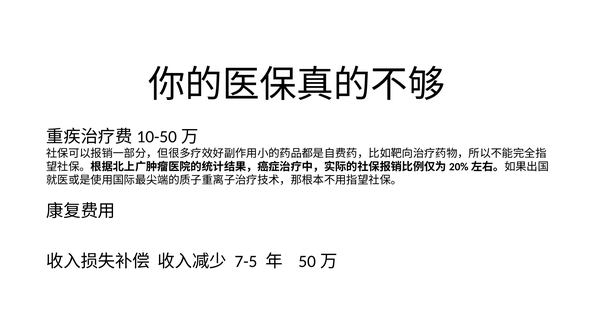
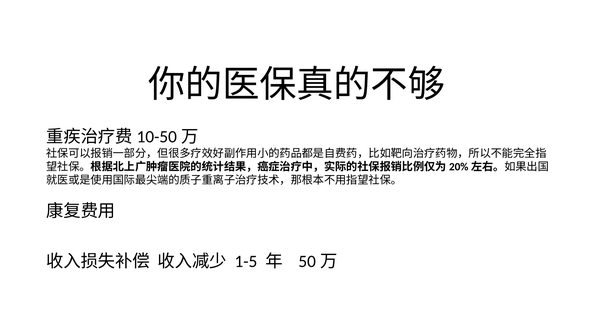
7-5: 7-5 -> 1-5
